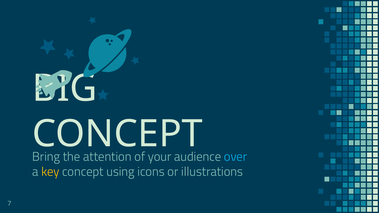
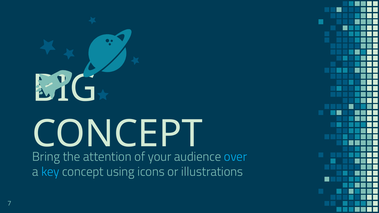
key colour: yellow -> light blue
